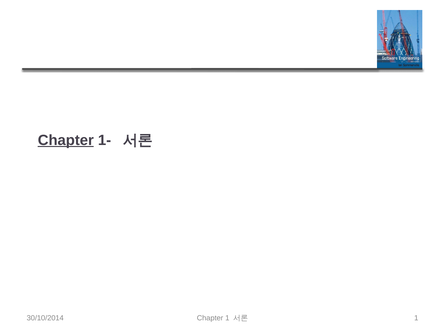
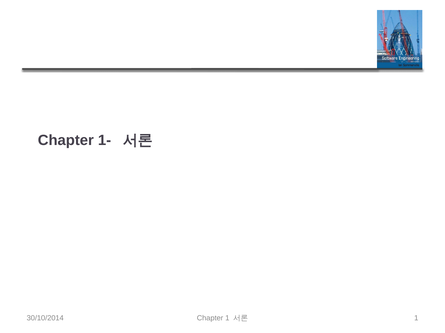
Chapter at (66, 140) underline: present -> none
